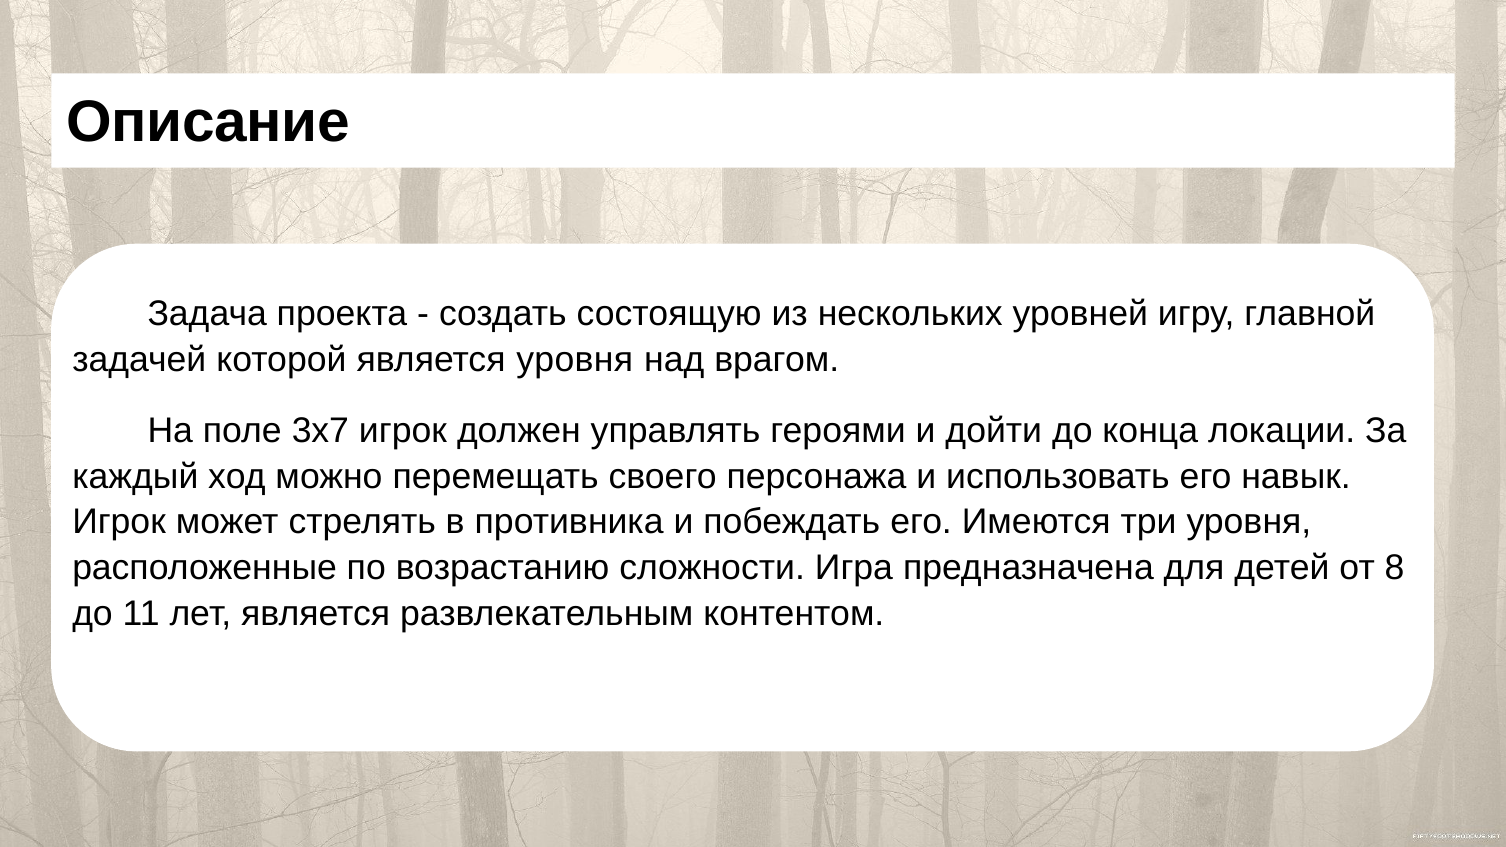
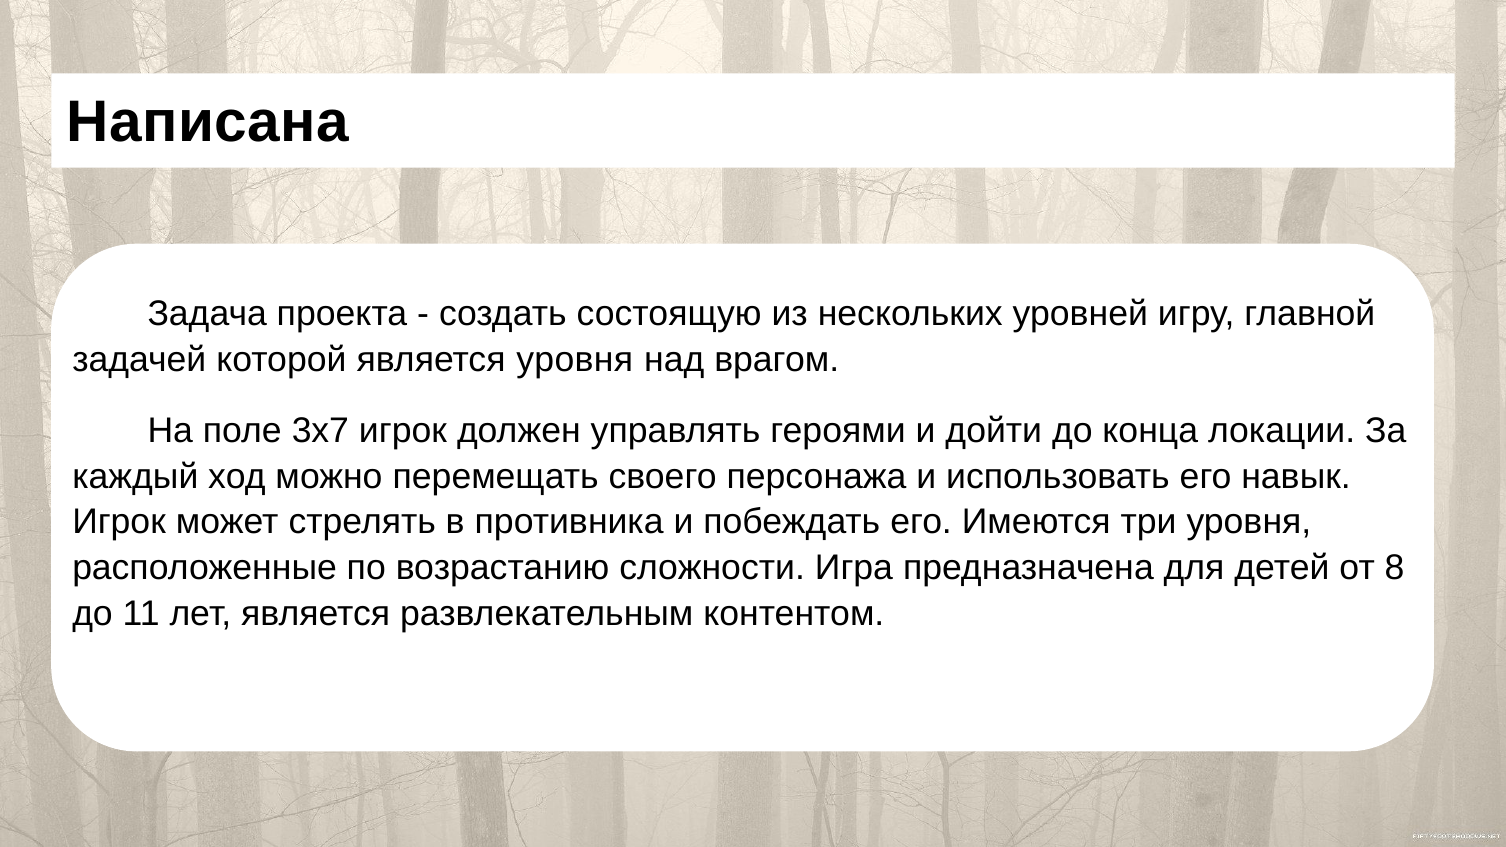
Описание: Описание -> Написана
